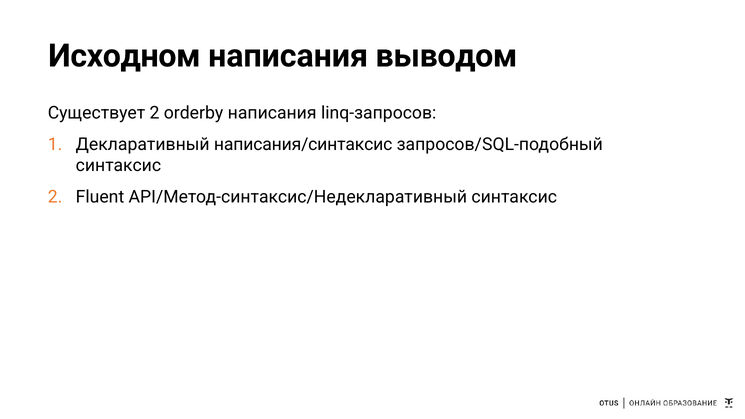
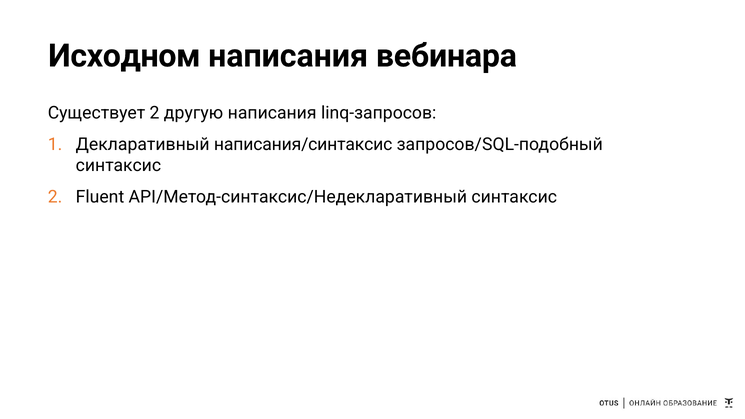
выводом: выводом -> вебинара
orderby: orderby -> другую
